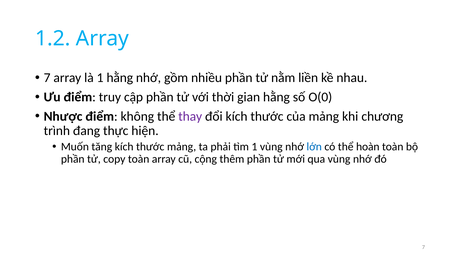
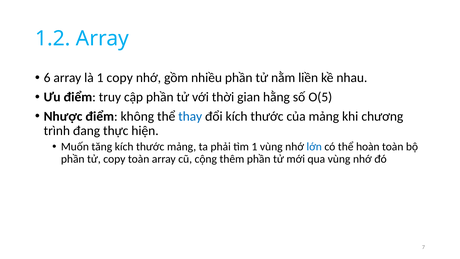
7 at (47, 78): 7 -> 6
1 hằng: hằng -> copy
O(0: O(0 -> O(5
thay colour: purple -> blue
